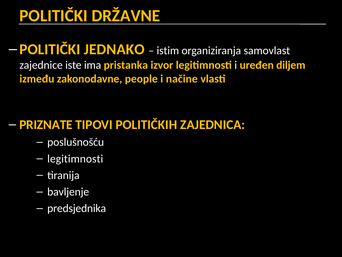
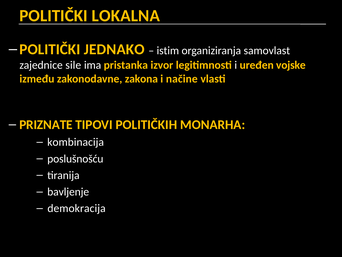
DRŽAVNE: DRŽAVNE -> LOKALNA
iste: iste -> sile
diljem: diljem -> vojske
people: people -> zakona
ZAJEDNICA: ZAJEDNICA -> MONARHA
poslušnošću: poslušnošću -> kombinacija
legitimnosti at (75, 158): legitimnosti -> poslušnošću
predsjednika: predsjednika -> demokracija
